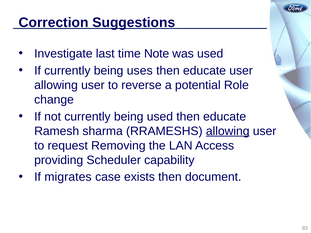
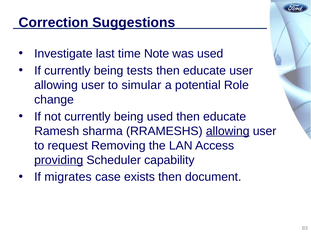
uses: uses -> tests
reverse: reverse -> simular
providing underline: none -> present
